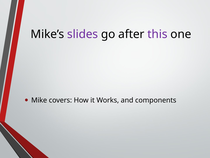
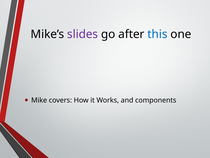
this colour: purple -> blue
